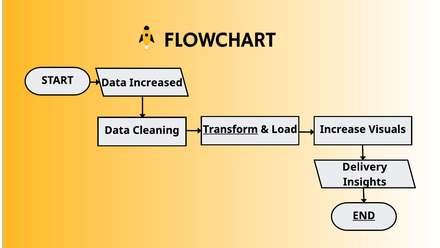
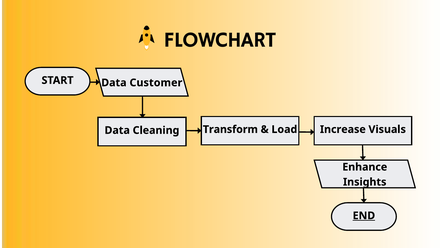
Increased: Increased -> Customer
Transform underline: present -> none
Delivery: Delivery -> Enhance
